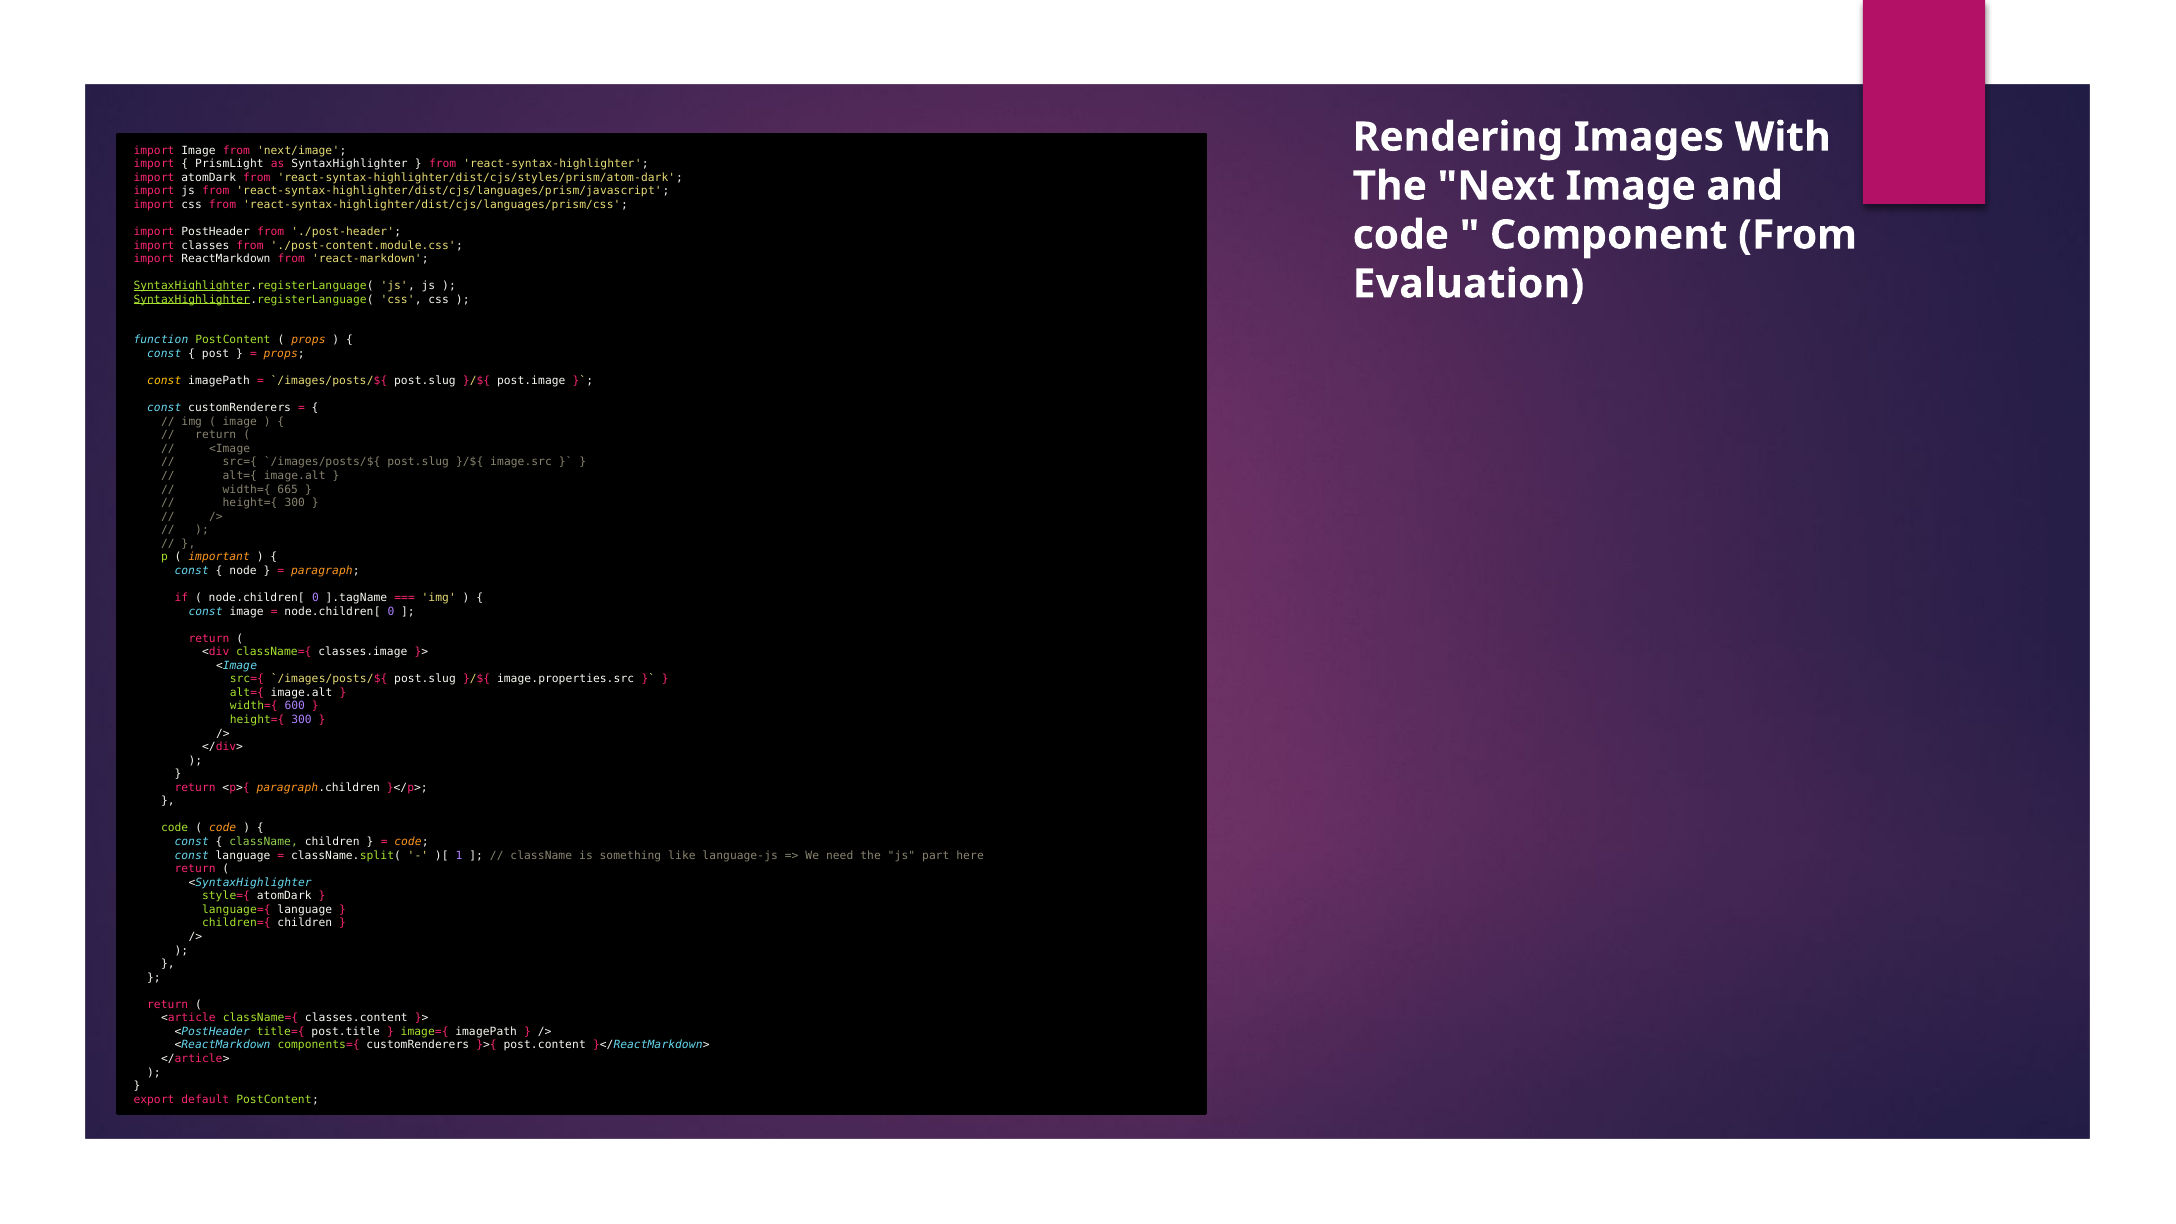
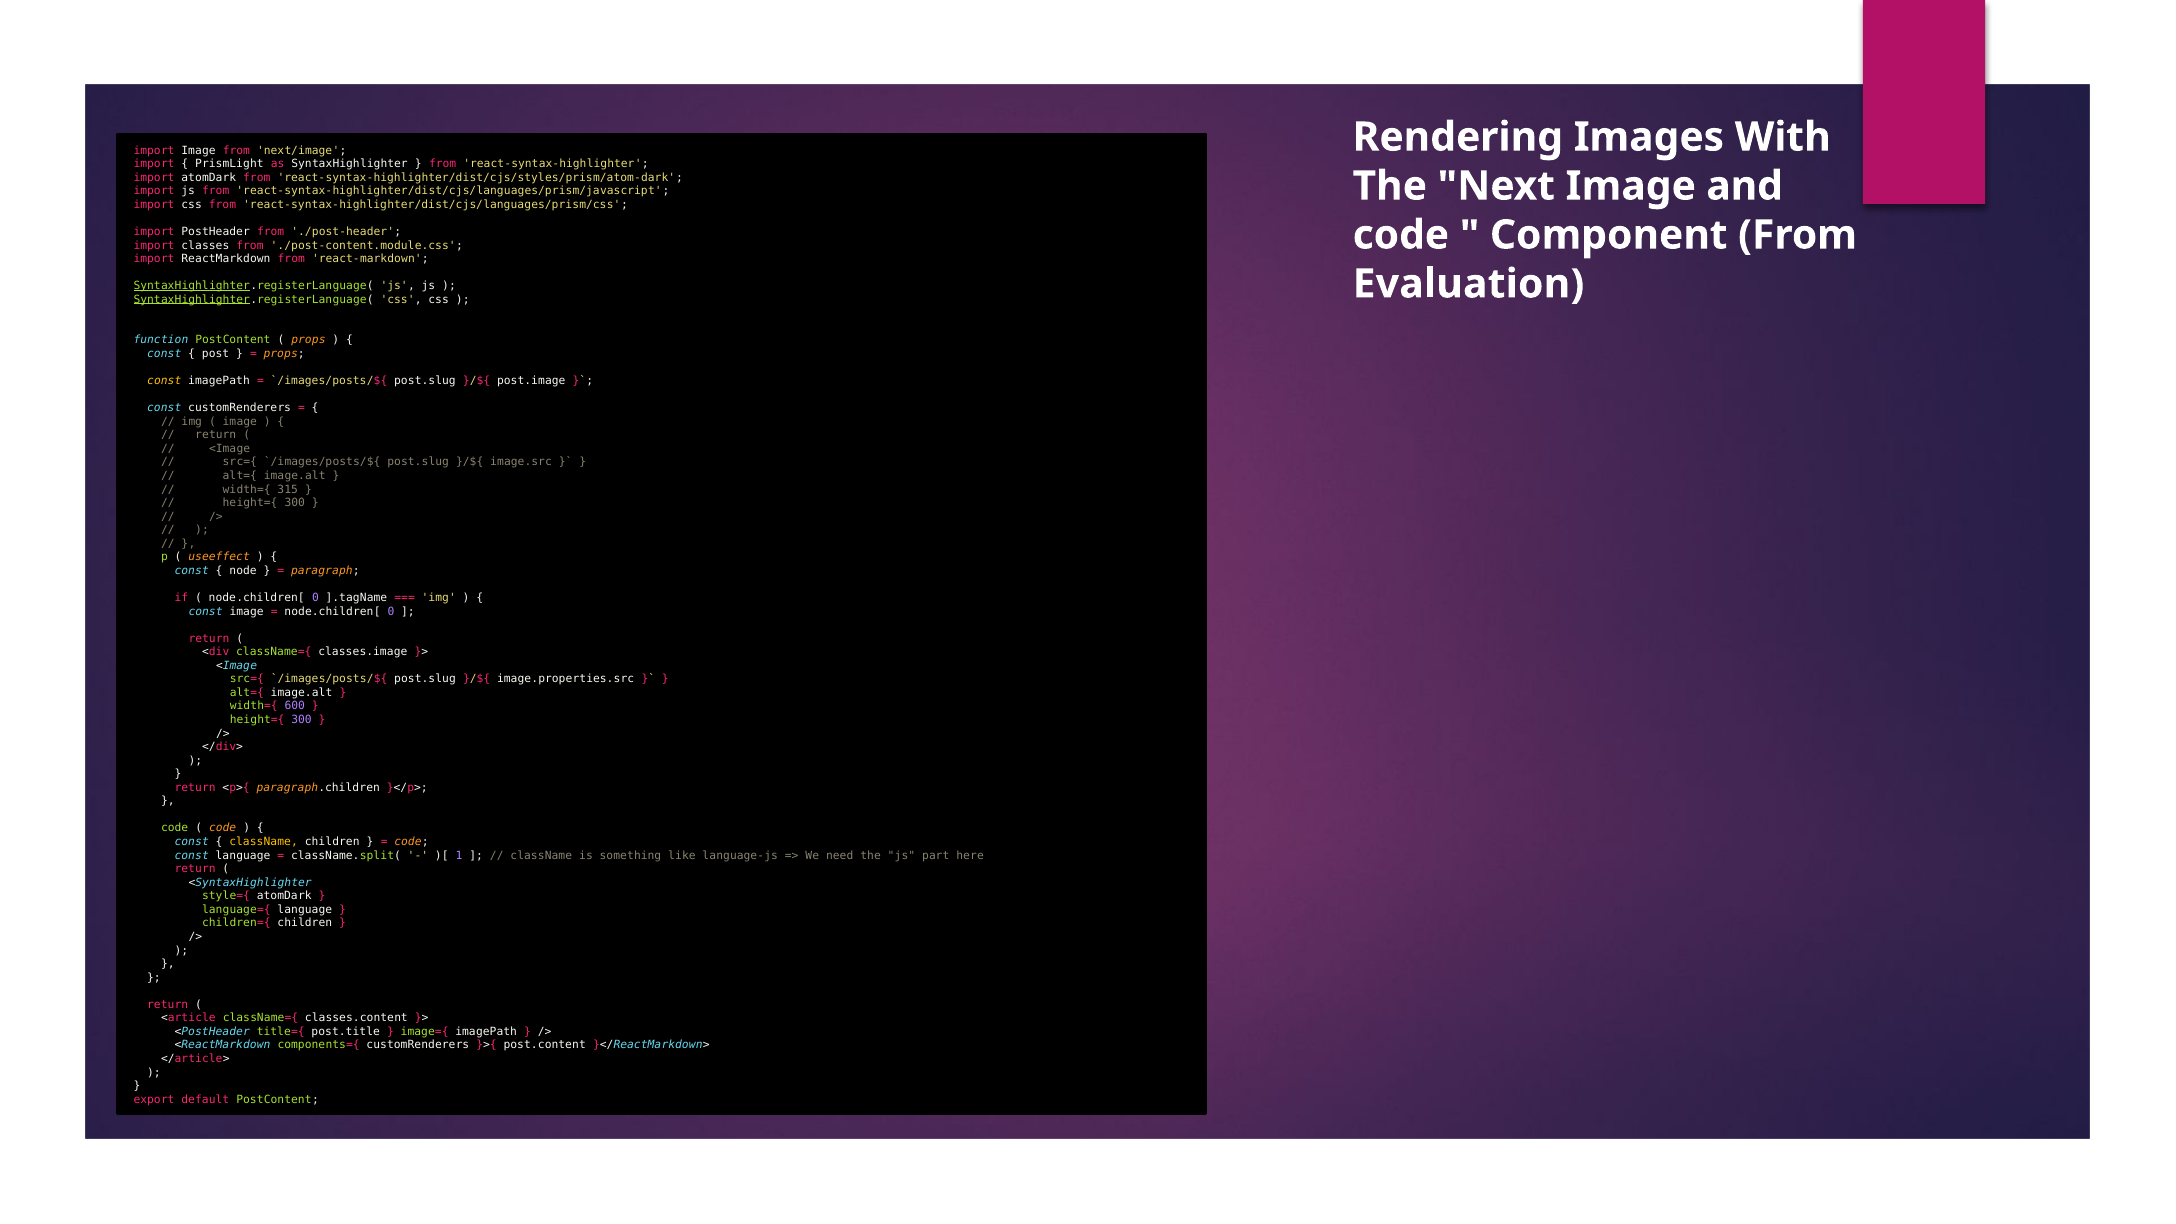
665: 665 -> 315
important: important -> useeffect
className at (264, 842) colour: light green -> yellow
